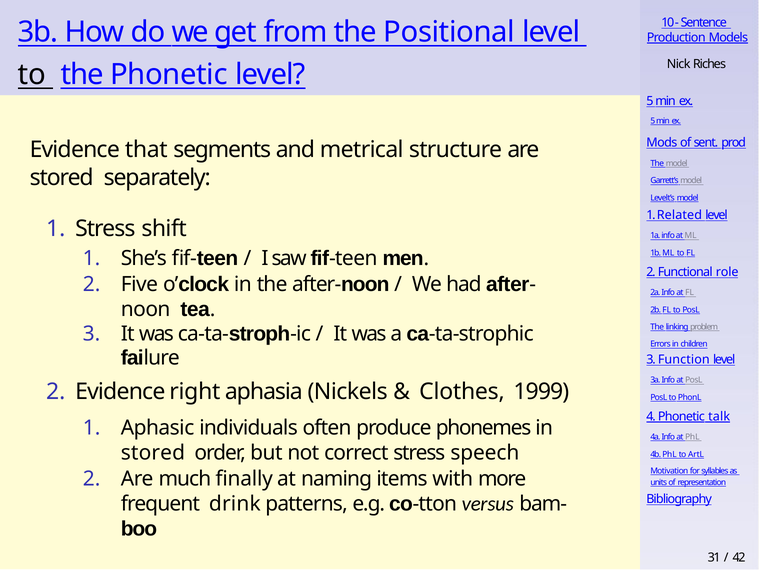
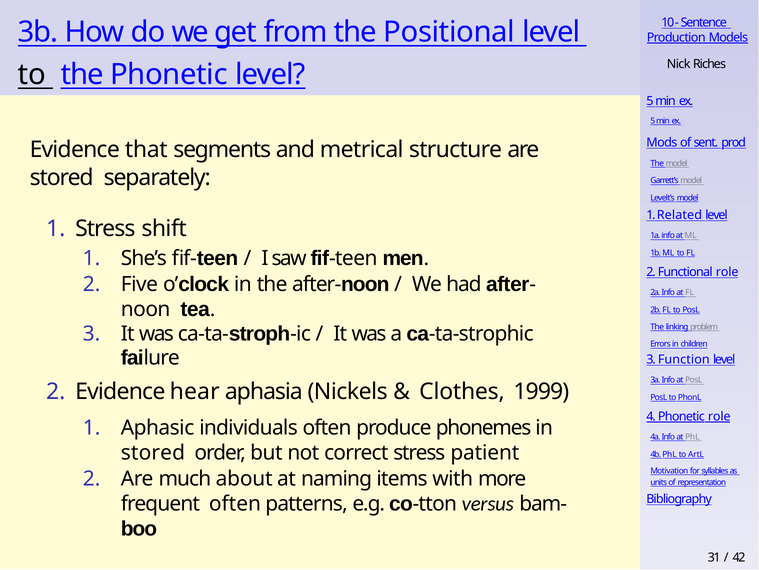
right: right -> hear
Phonetic talk: talk -> role
speech: speech -> patient
finally: finally -> about
frequent drink: drink -> often
